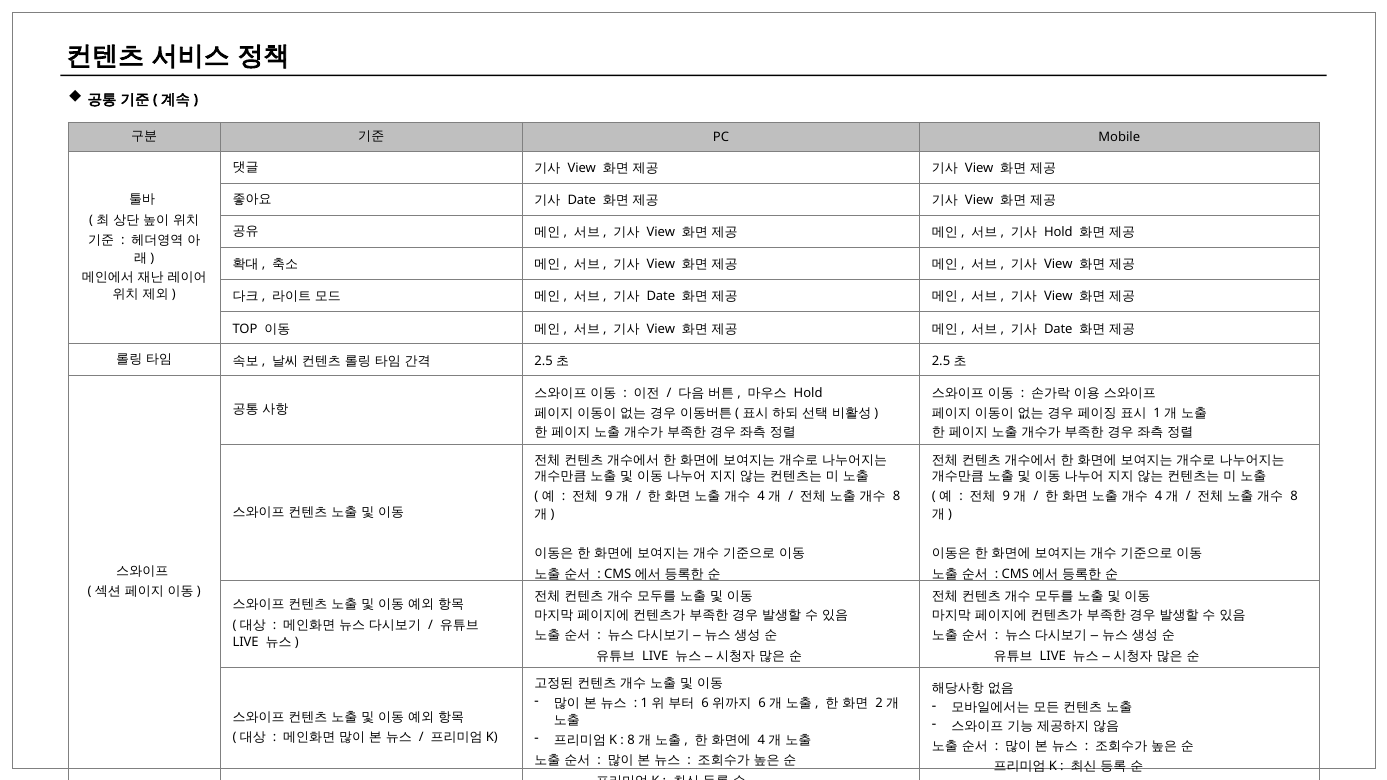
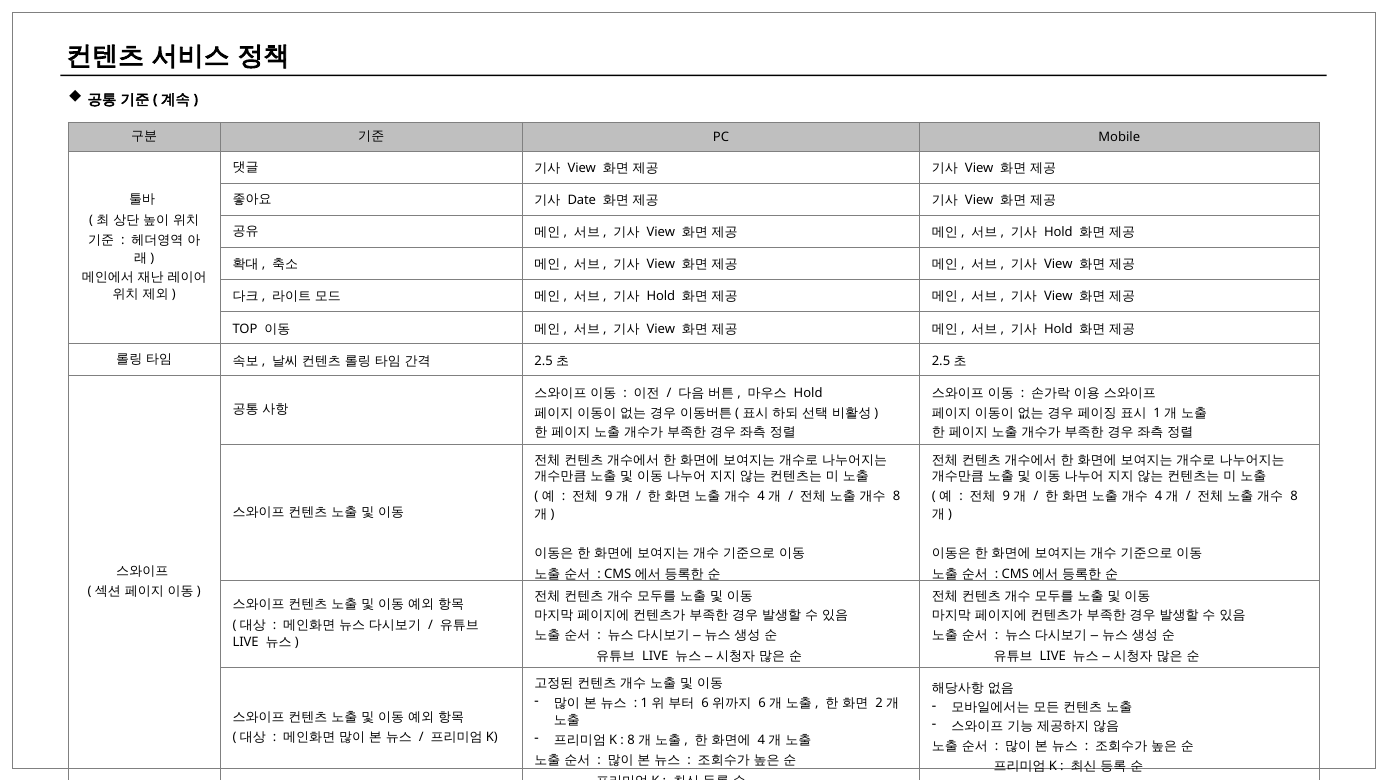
Date at (661, 297): Date -> Hold
Date at (1058, 329): Date -> Hold
